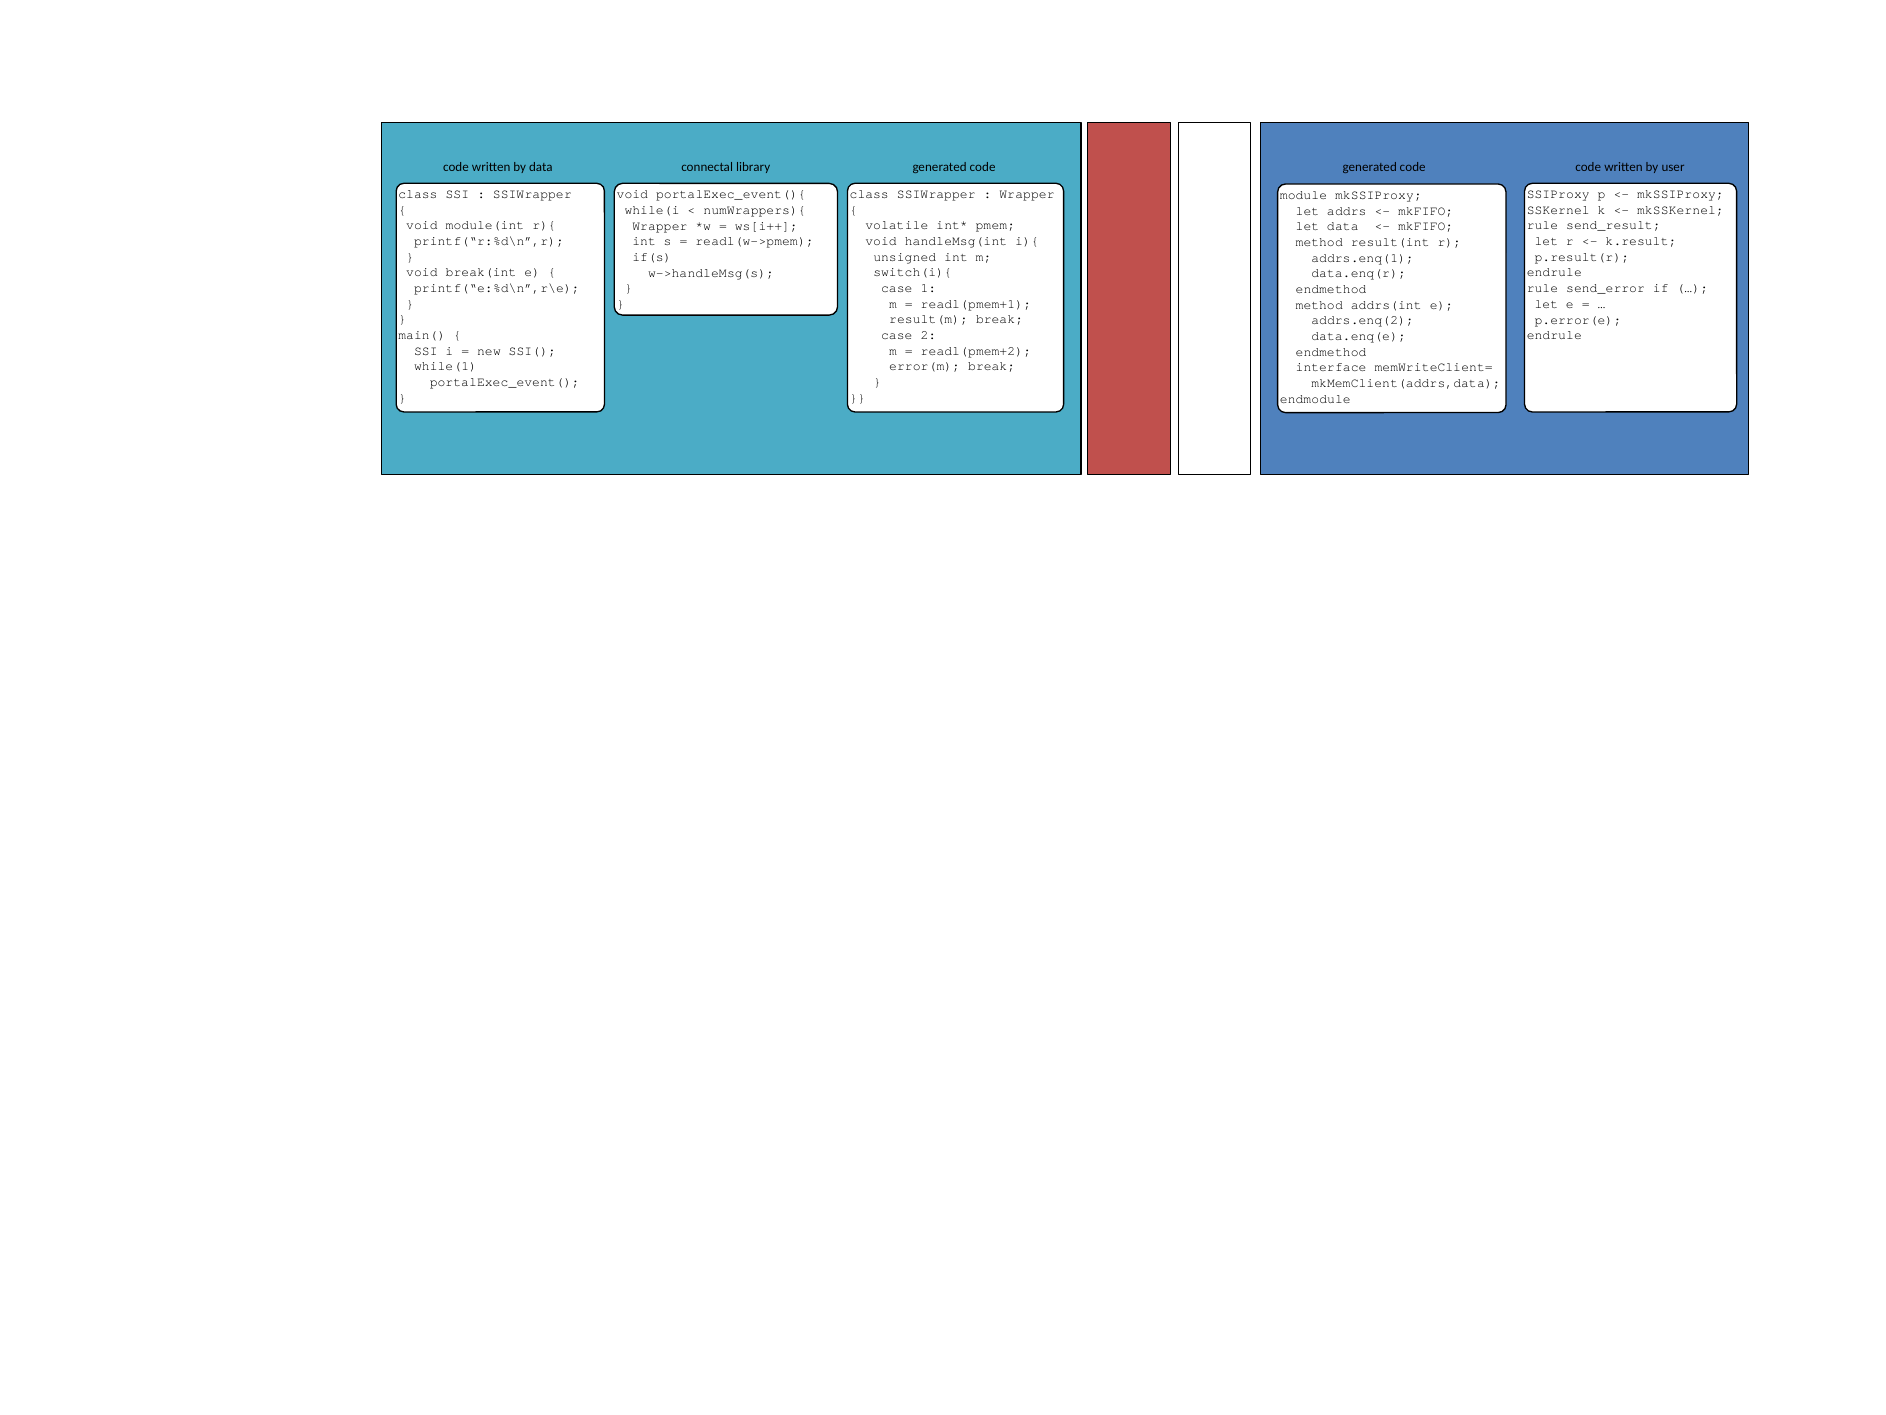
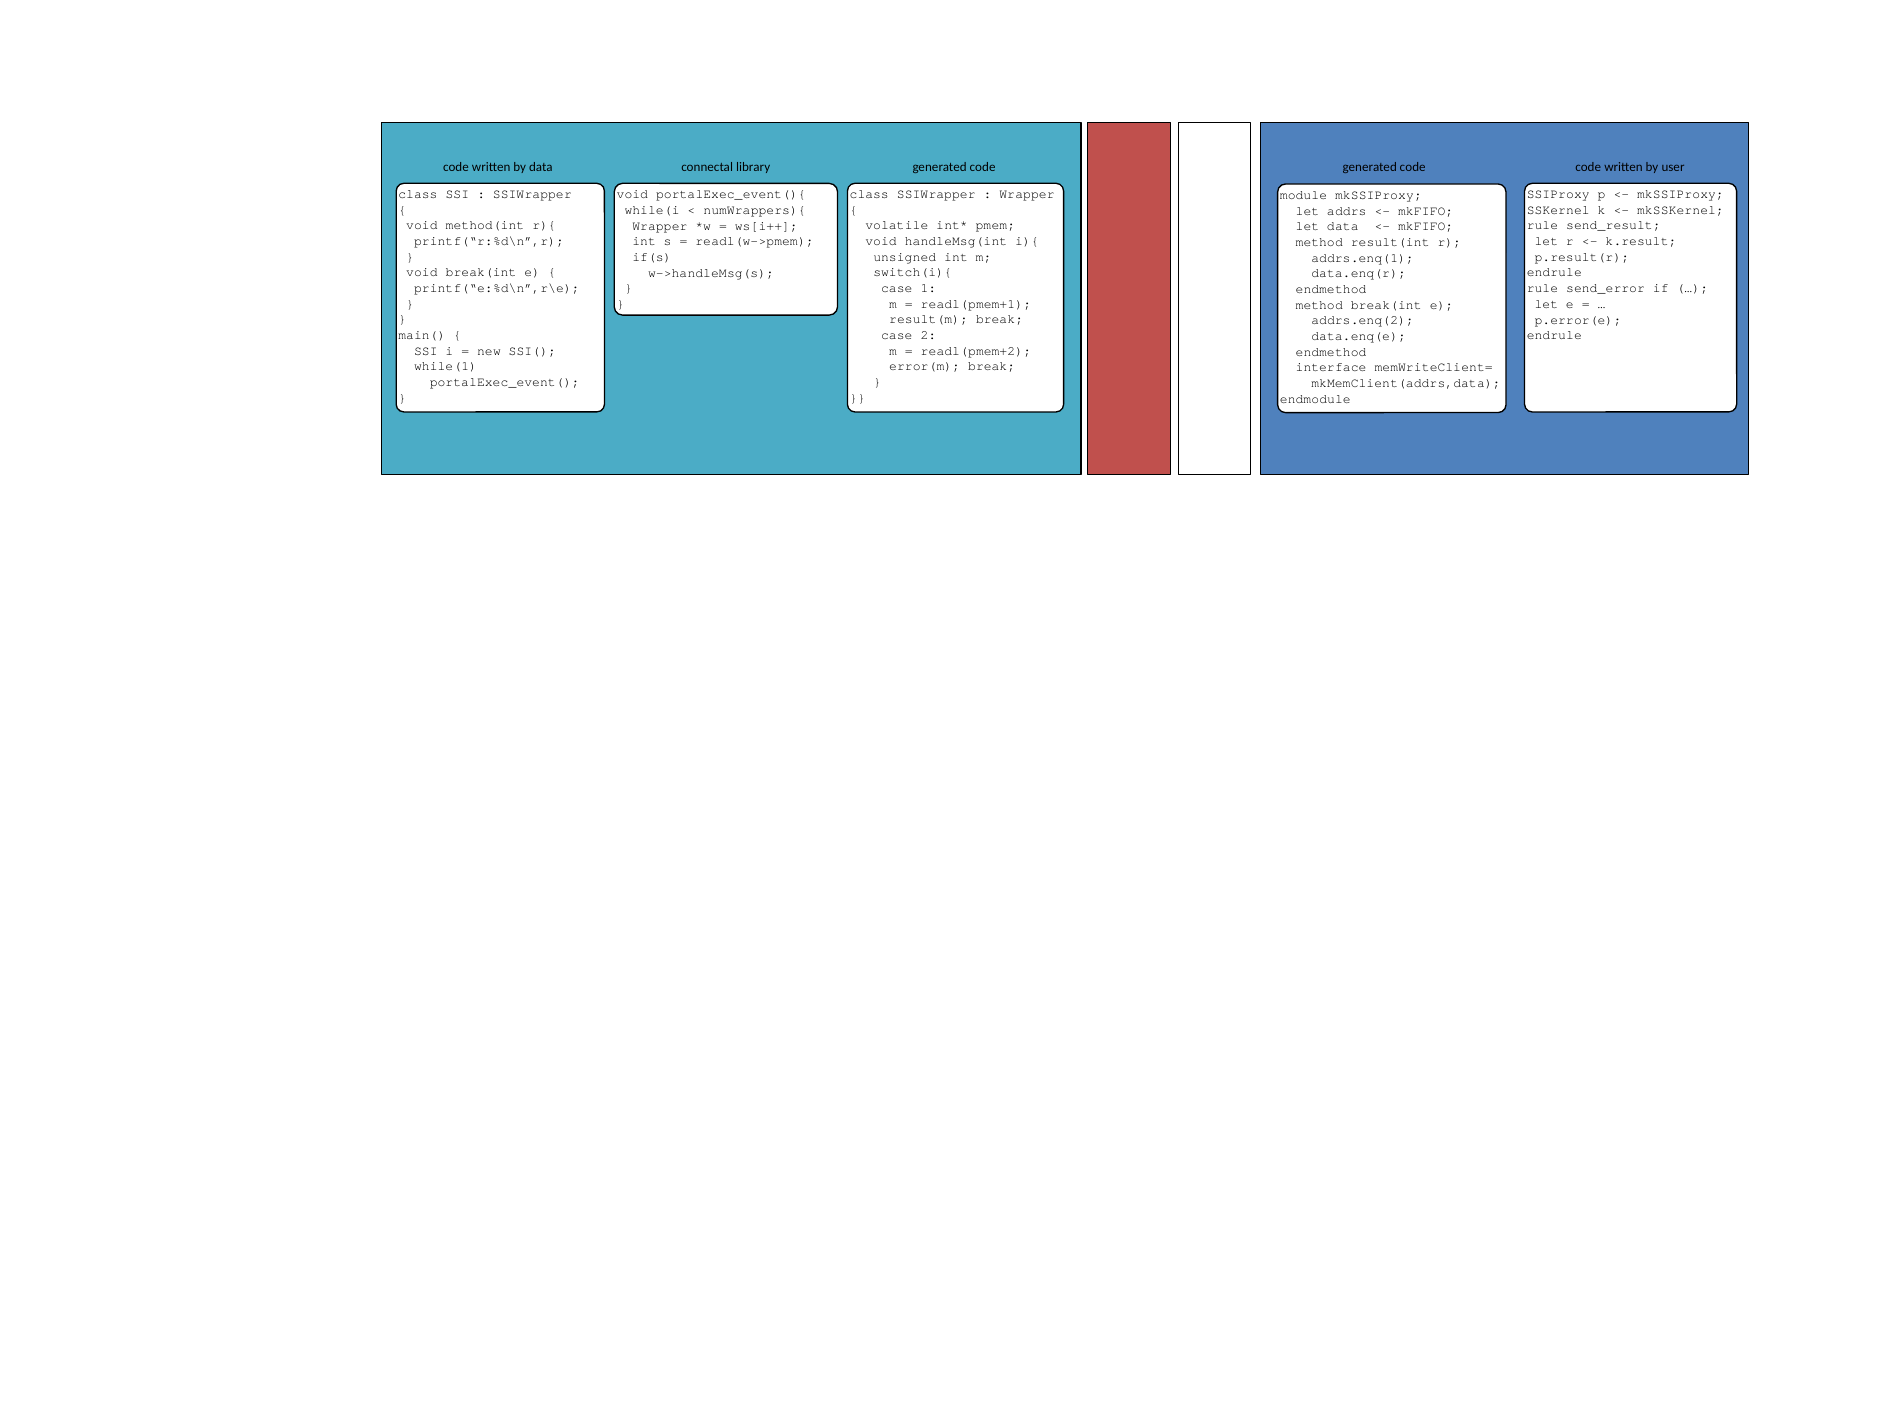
module(int: module(int -> method(int
method addrs(int: addrs(int -> break(int
